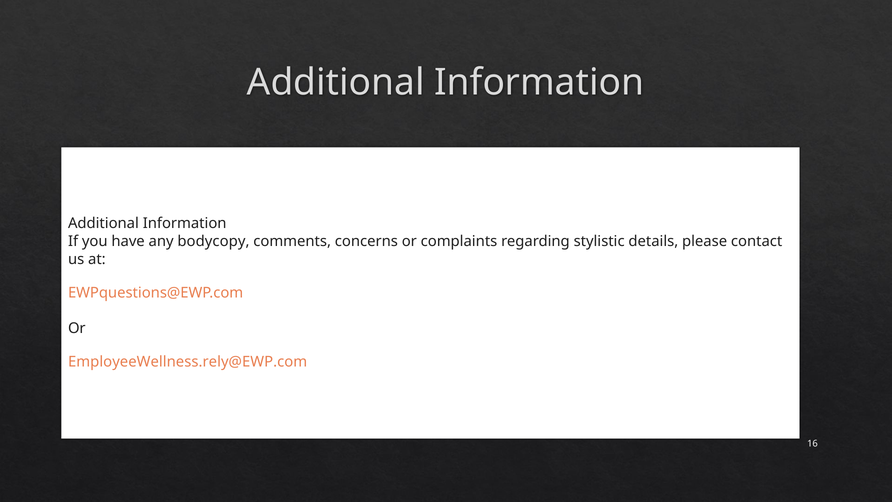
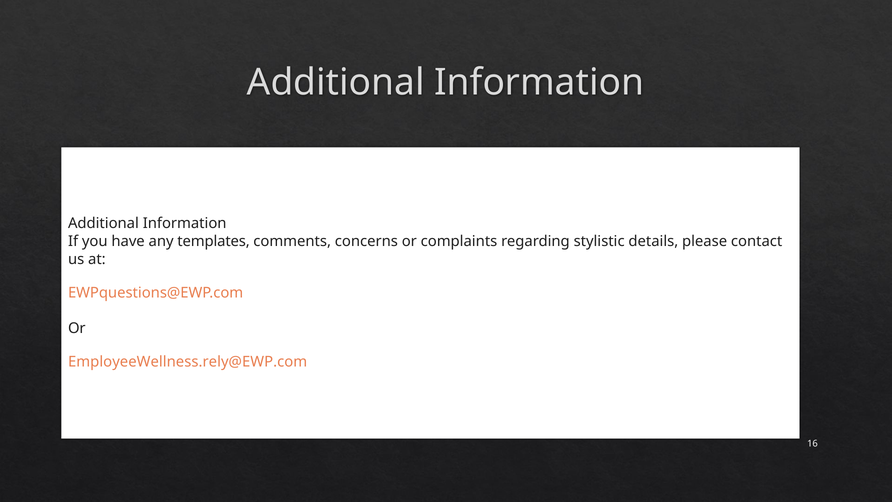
bodycopy: bodycopy -> templates
